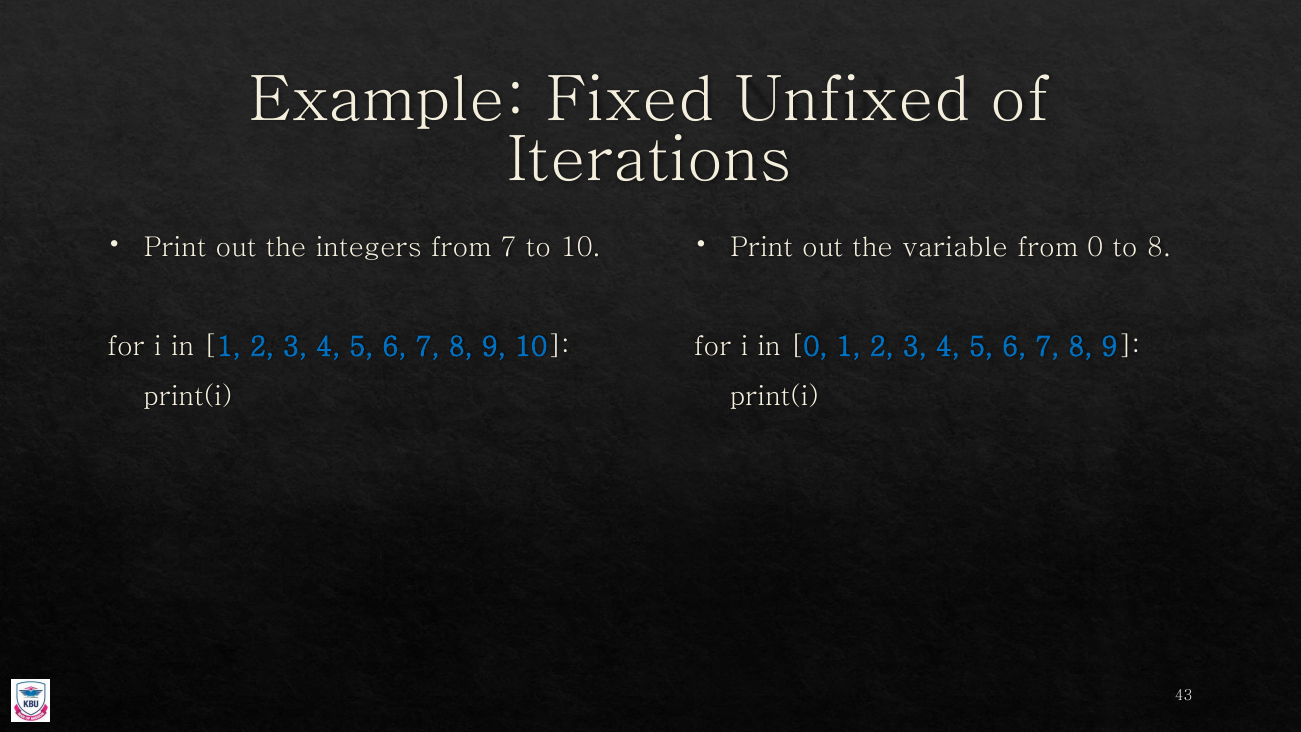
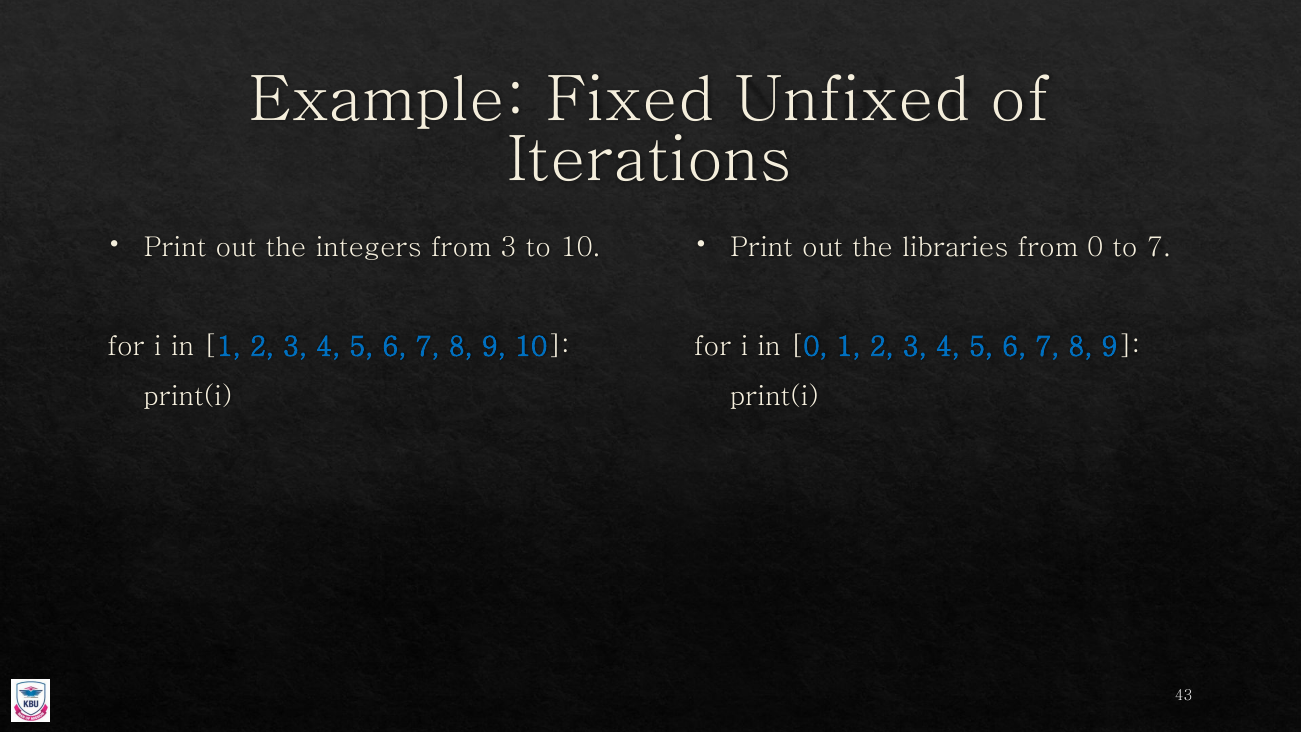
from 7: 7 -> 3
variable: variable -> libraries
to 8: 8 -> 7
